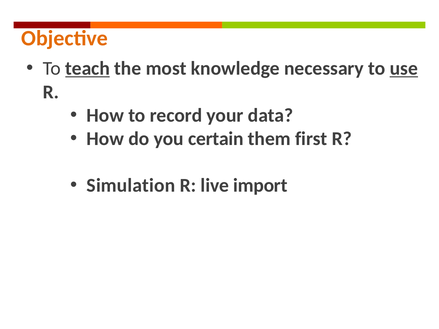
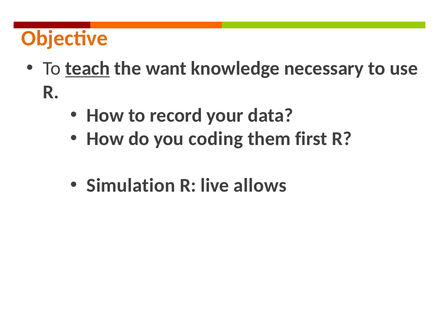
most: most -> want
use underline: present -> none
certain: certain -> coding
import: import -> allows
